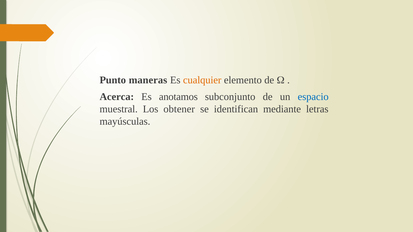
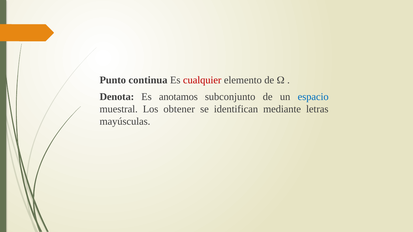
maneras: maneras -> continua
cualquier colour: orange -> red
Acerca: Acerca -> Denota
